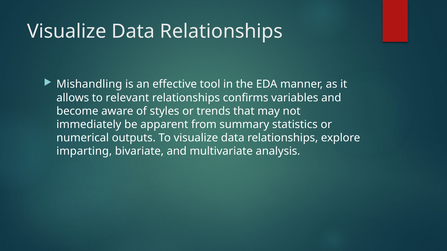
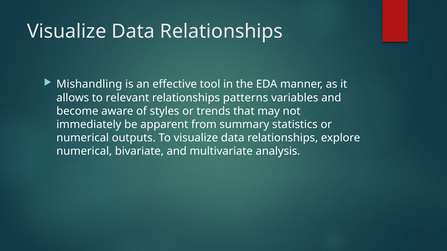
confirms: confirms -> patterns
imparting at (84, 151): imparting -> numerical
